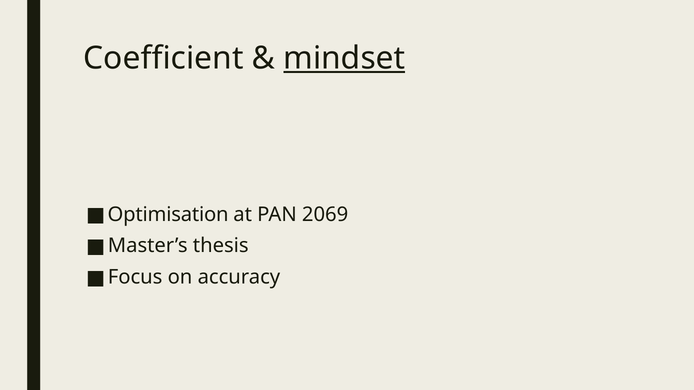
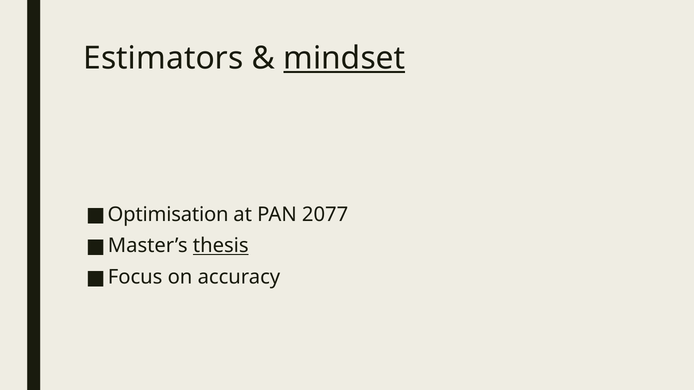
Coefficient: Coefficient -> Estimators
2069: 2069 -> 2077
thesis underline: none -> present
